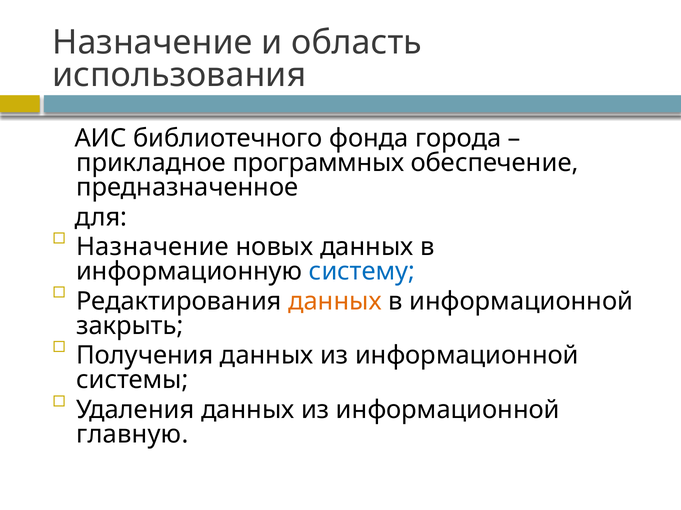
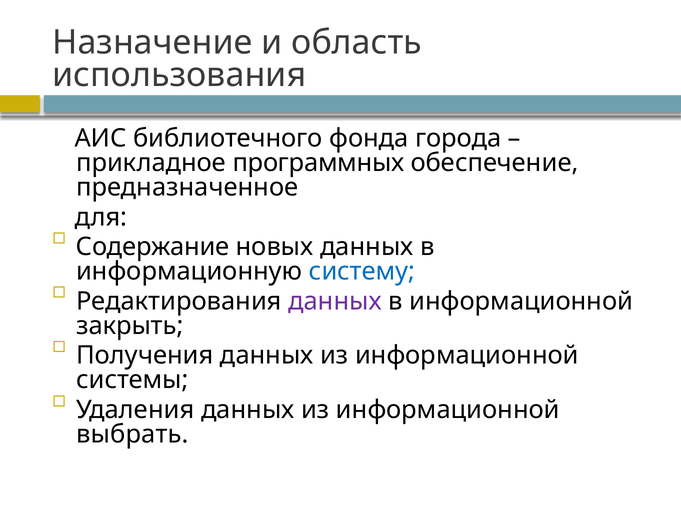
Назначение at (152, 247): Назначение -> Содержание
данных at (335, 302) colour: orange -> purple
главную: главную -> выбрать
